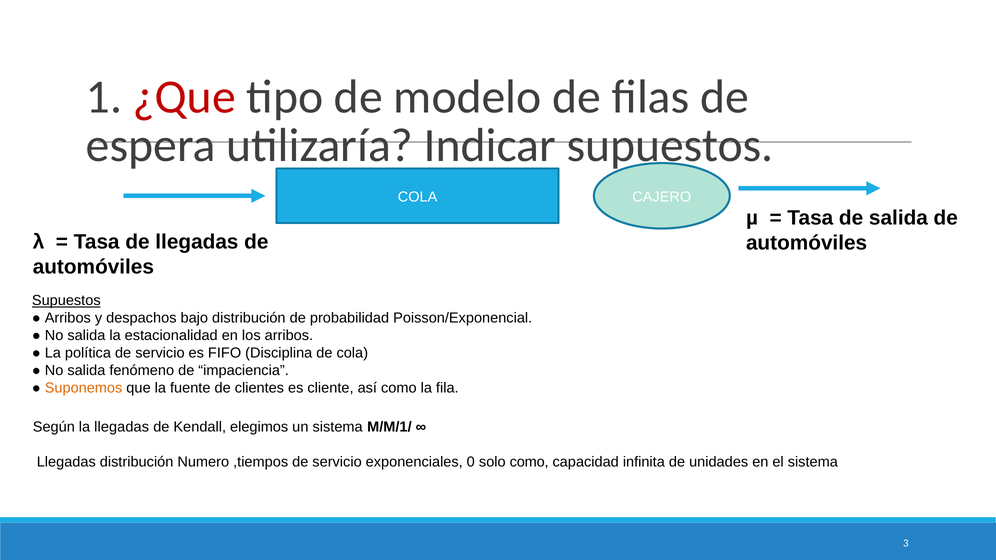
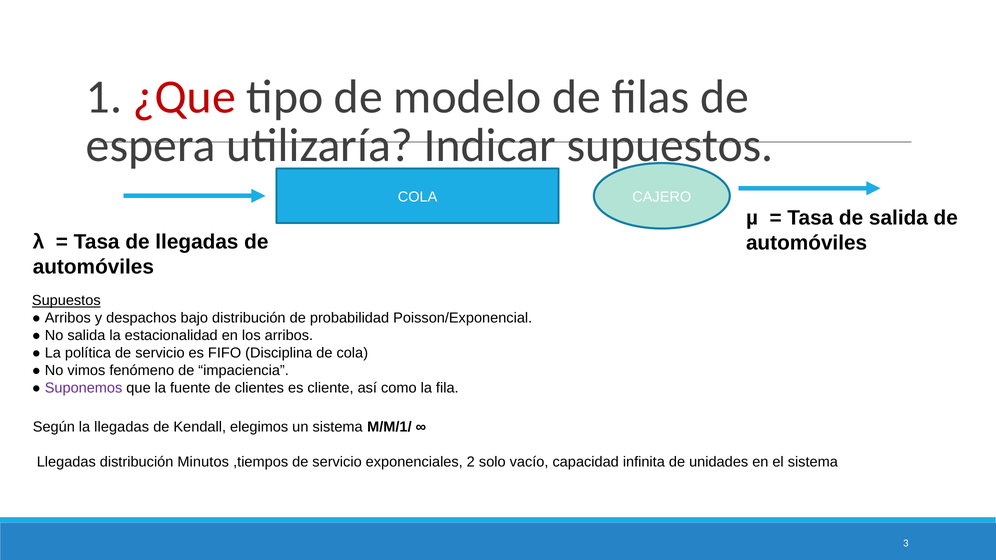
salida at (86, 371): salida -> vimos
Suponemos colour: orange -> purple
Numero: Numero -> Minutos
0: 0 -> 2
solo como: como -> vacío
